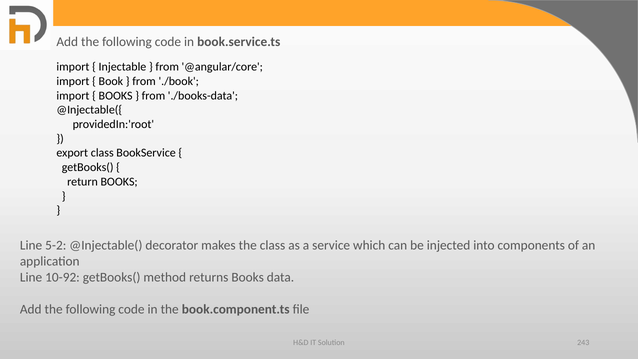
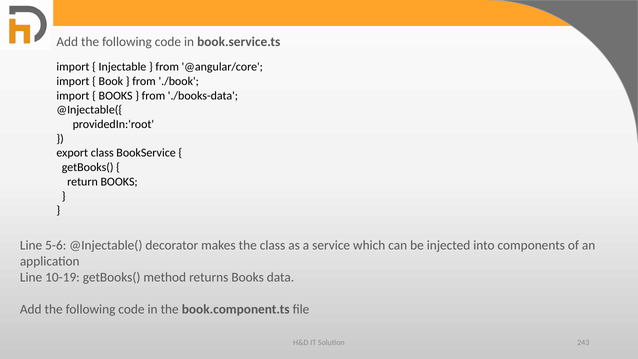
5-2: 5-2 -> 5-6
10-92: 10-92 -> 10-19
